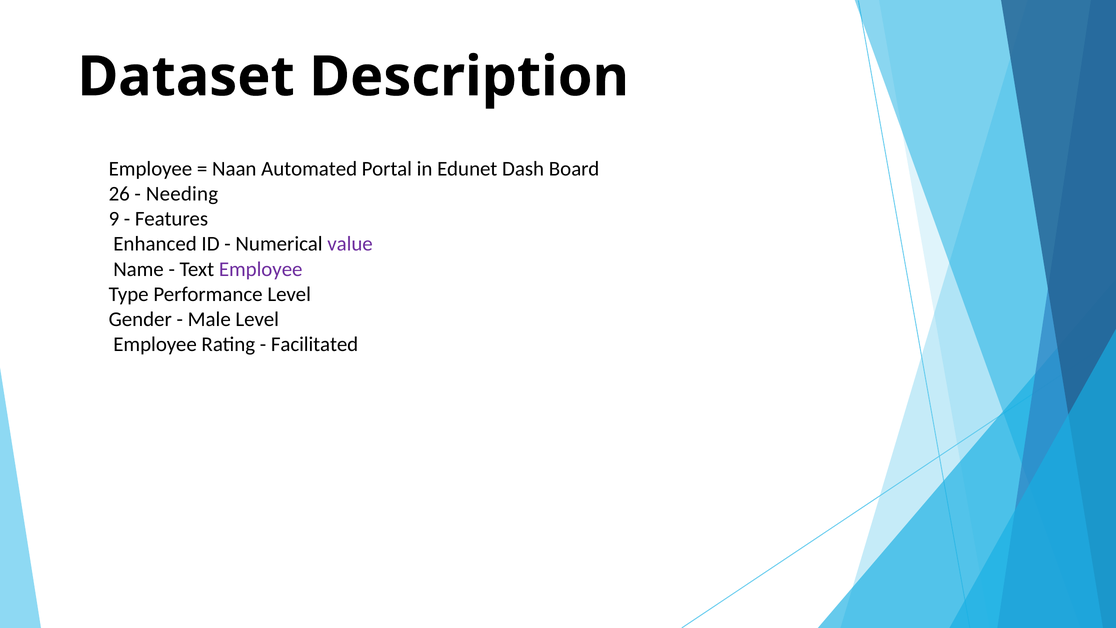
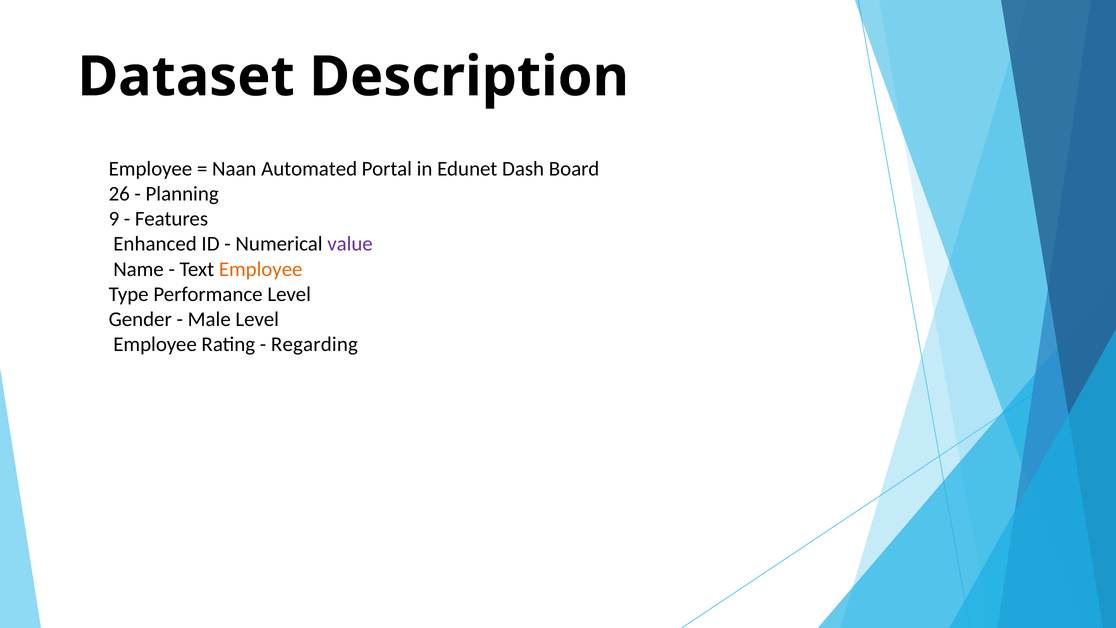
Needing: Needing -> Planning
Employee at (261, 269) colour: purple -> orange
Facilitated: Facilitated -> Regarding
